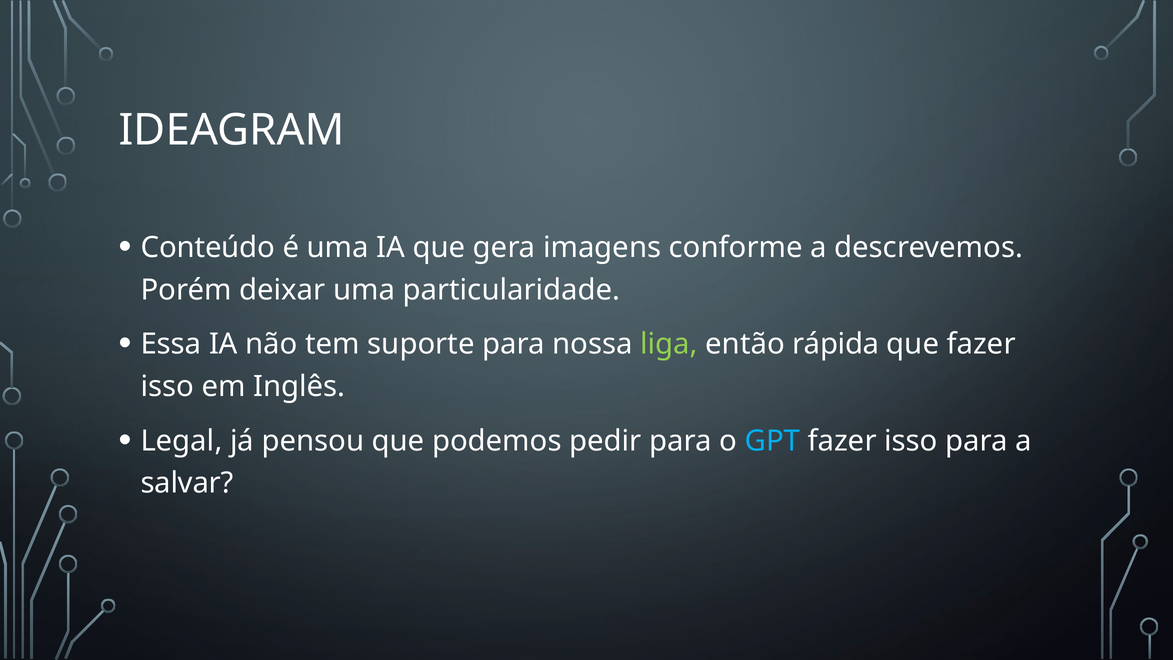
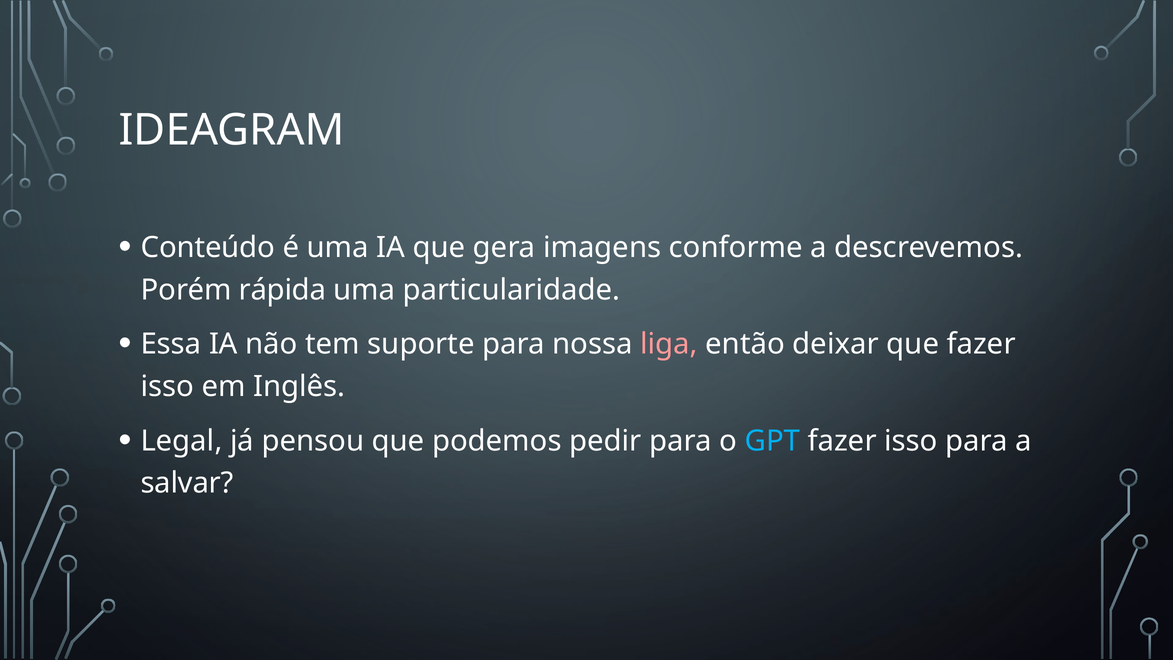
deixar: deixar -> rápida
liga colour: light green -> pink
rápida: rápida -> deixar
